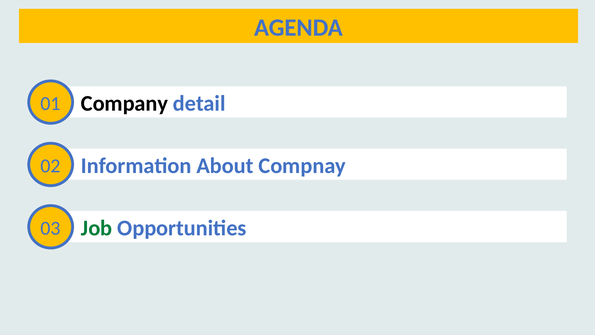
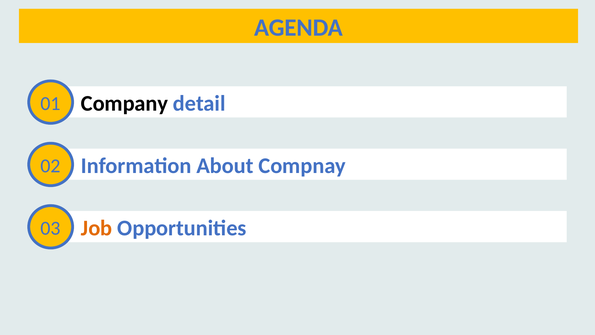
Job colour: green -> orange
